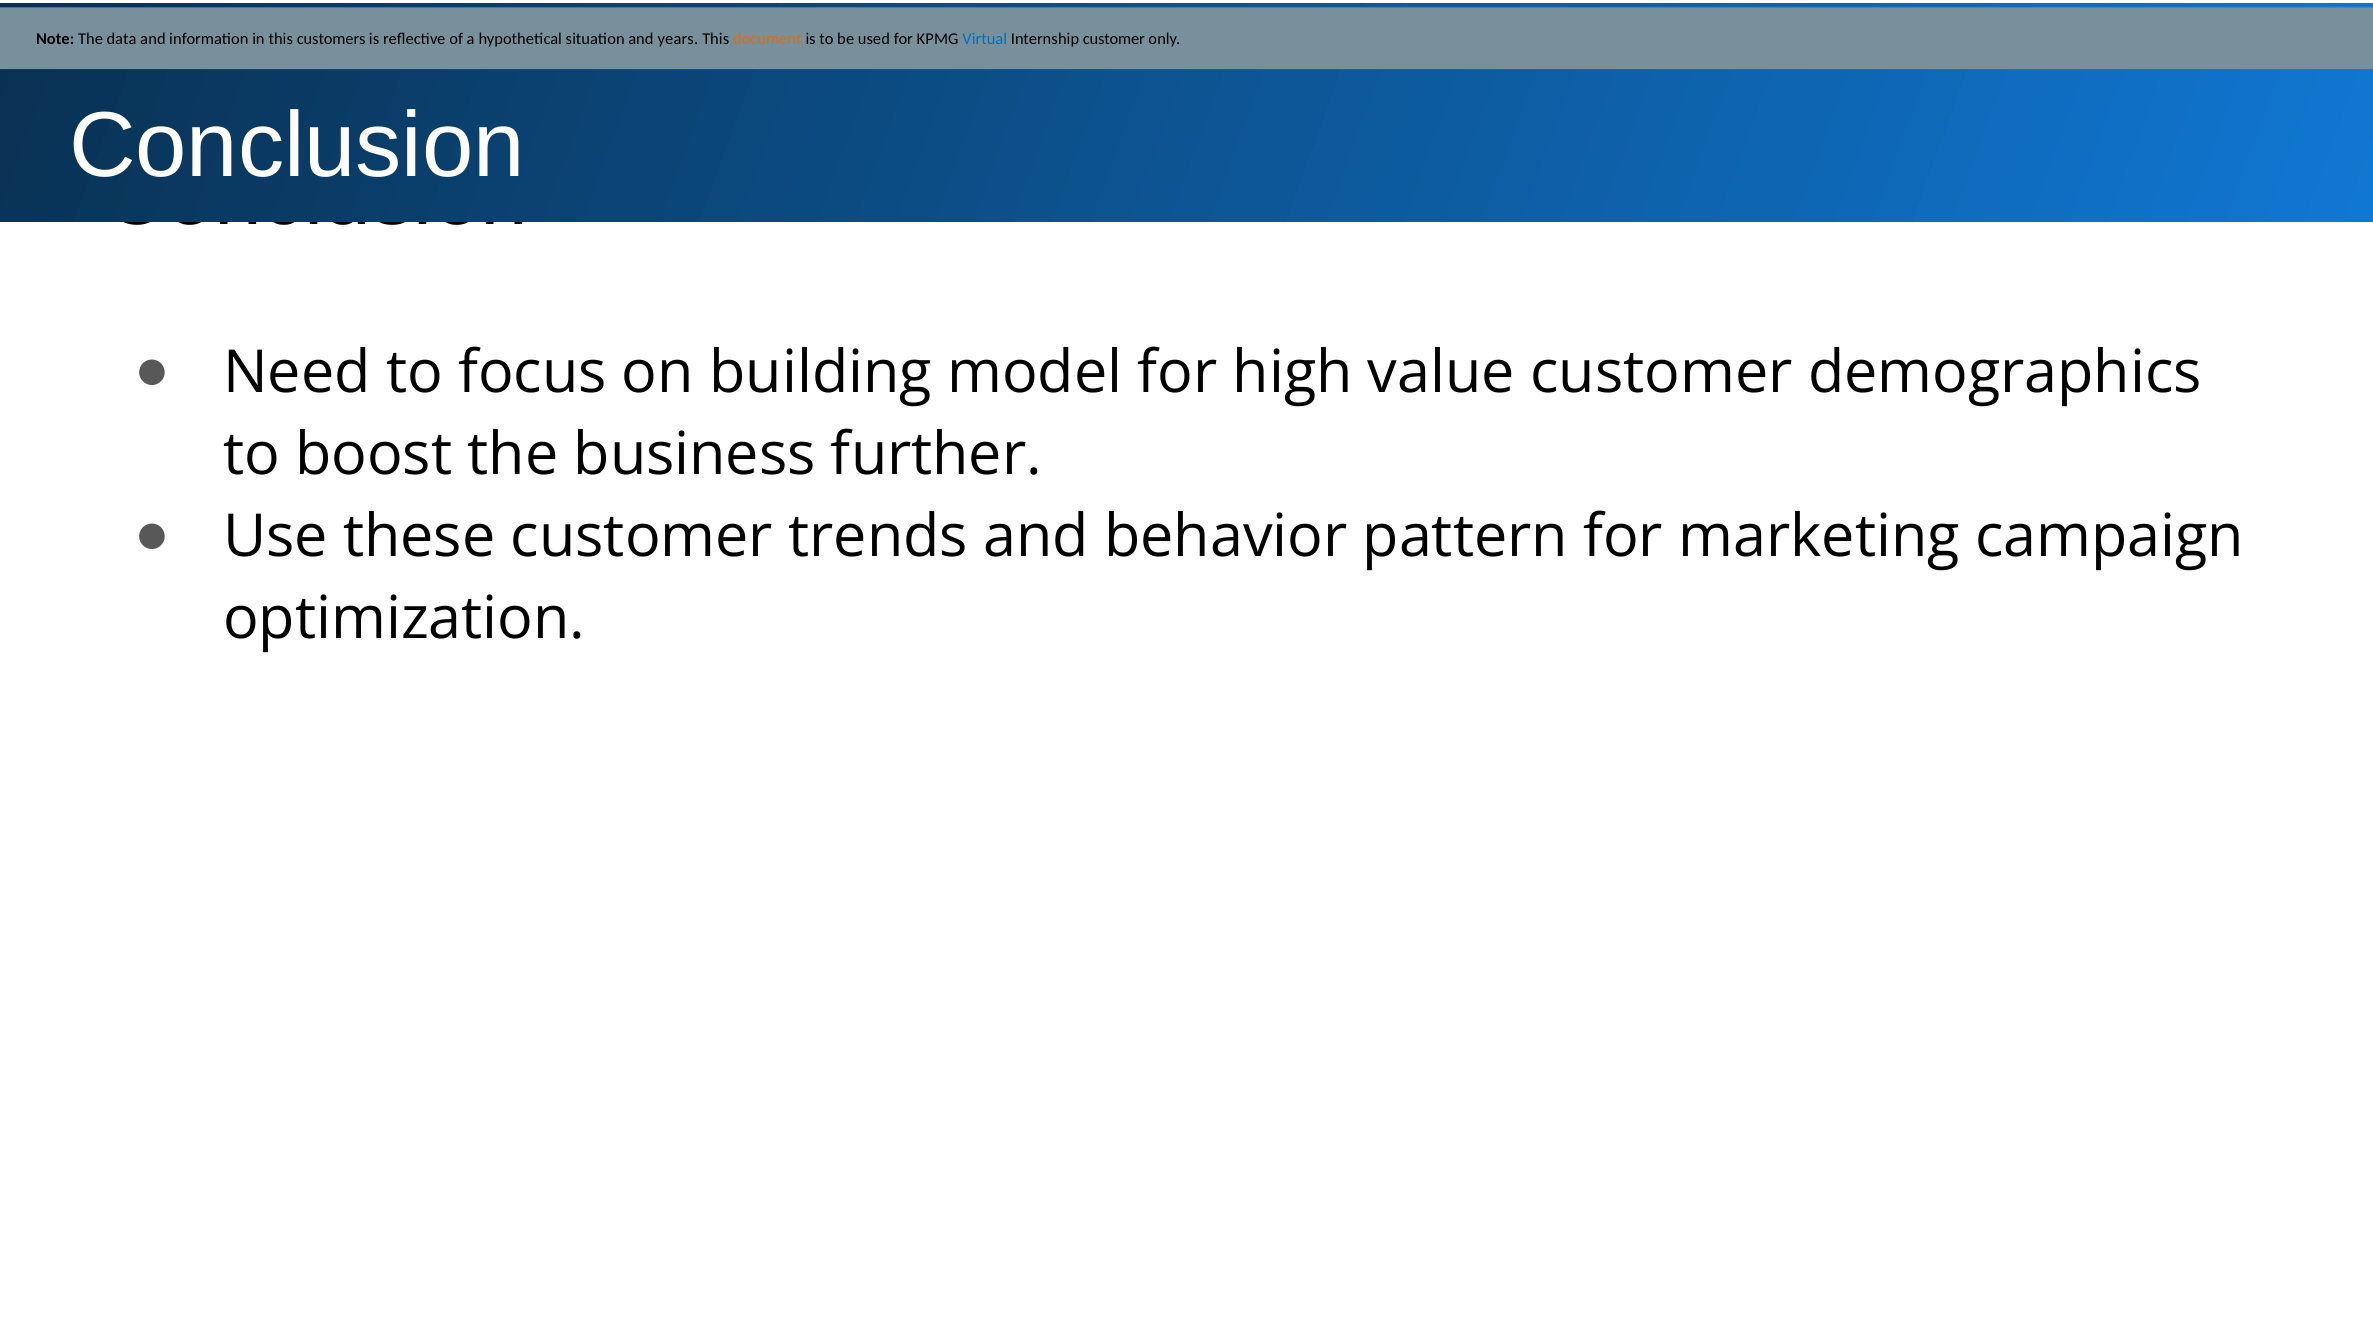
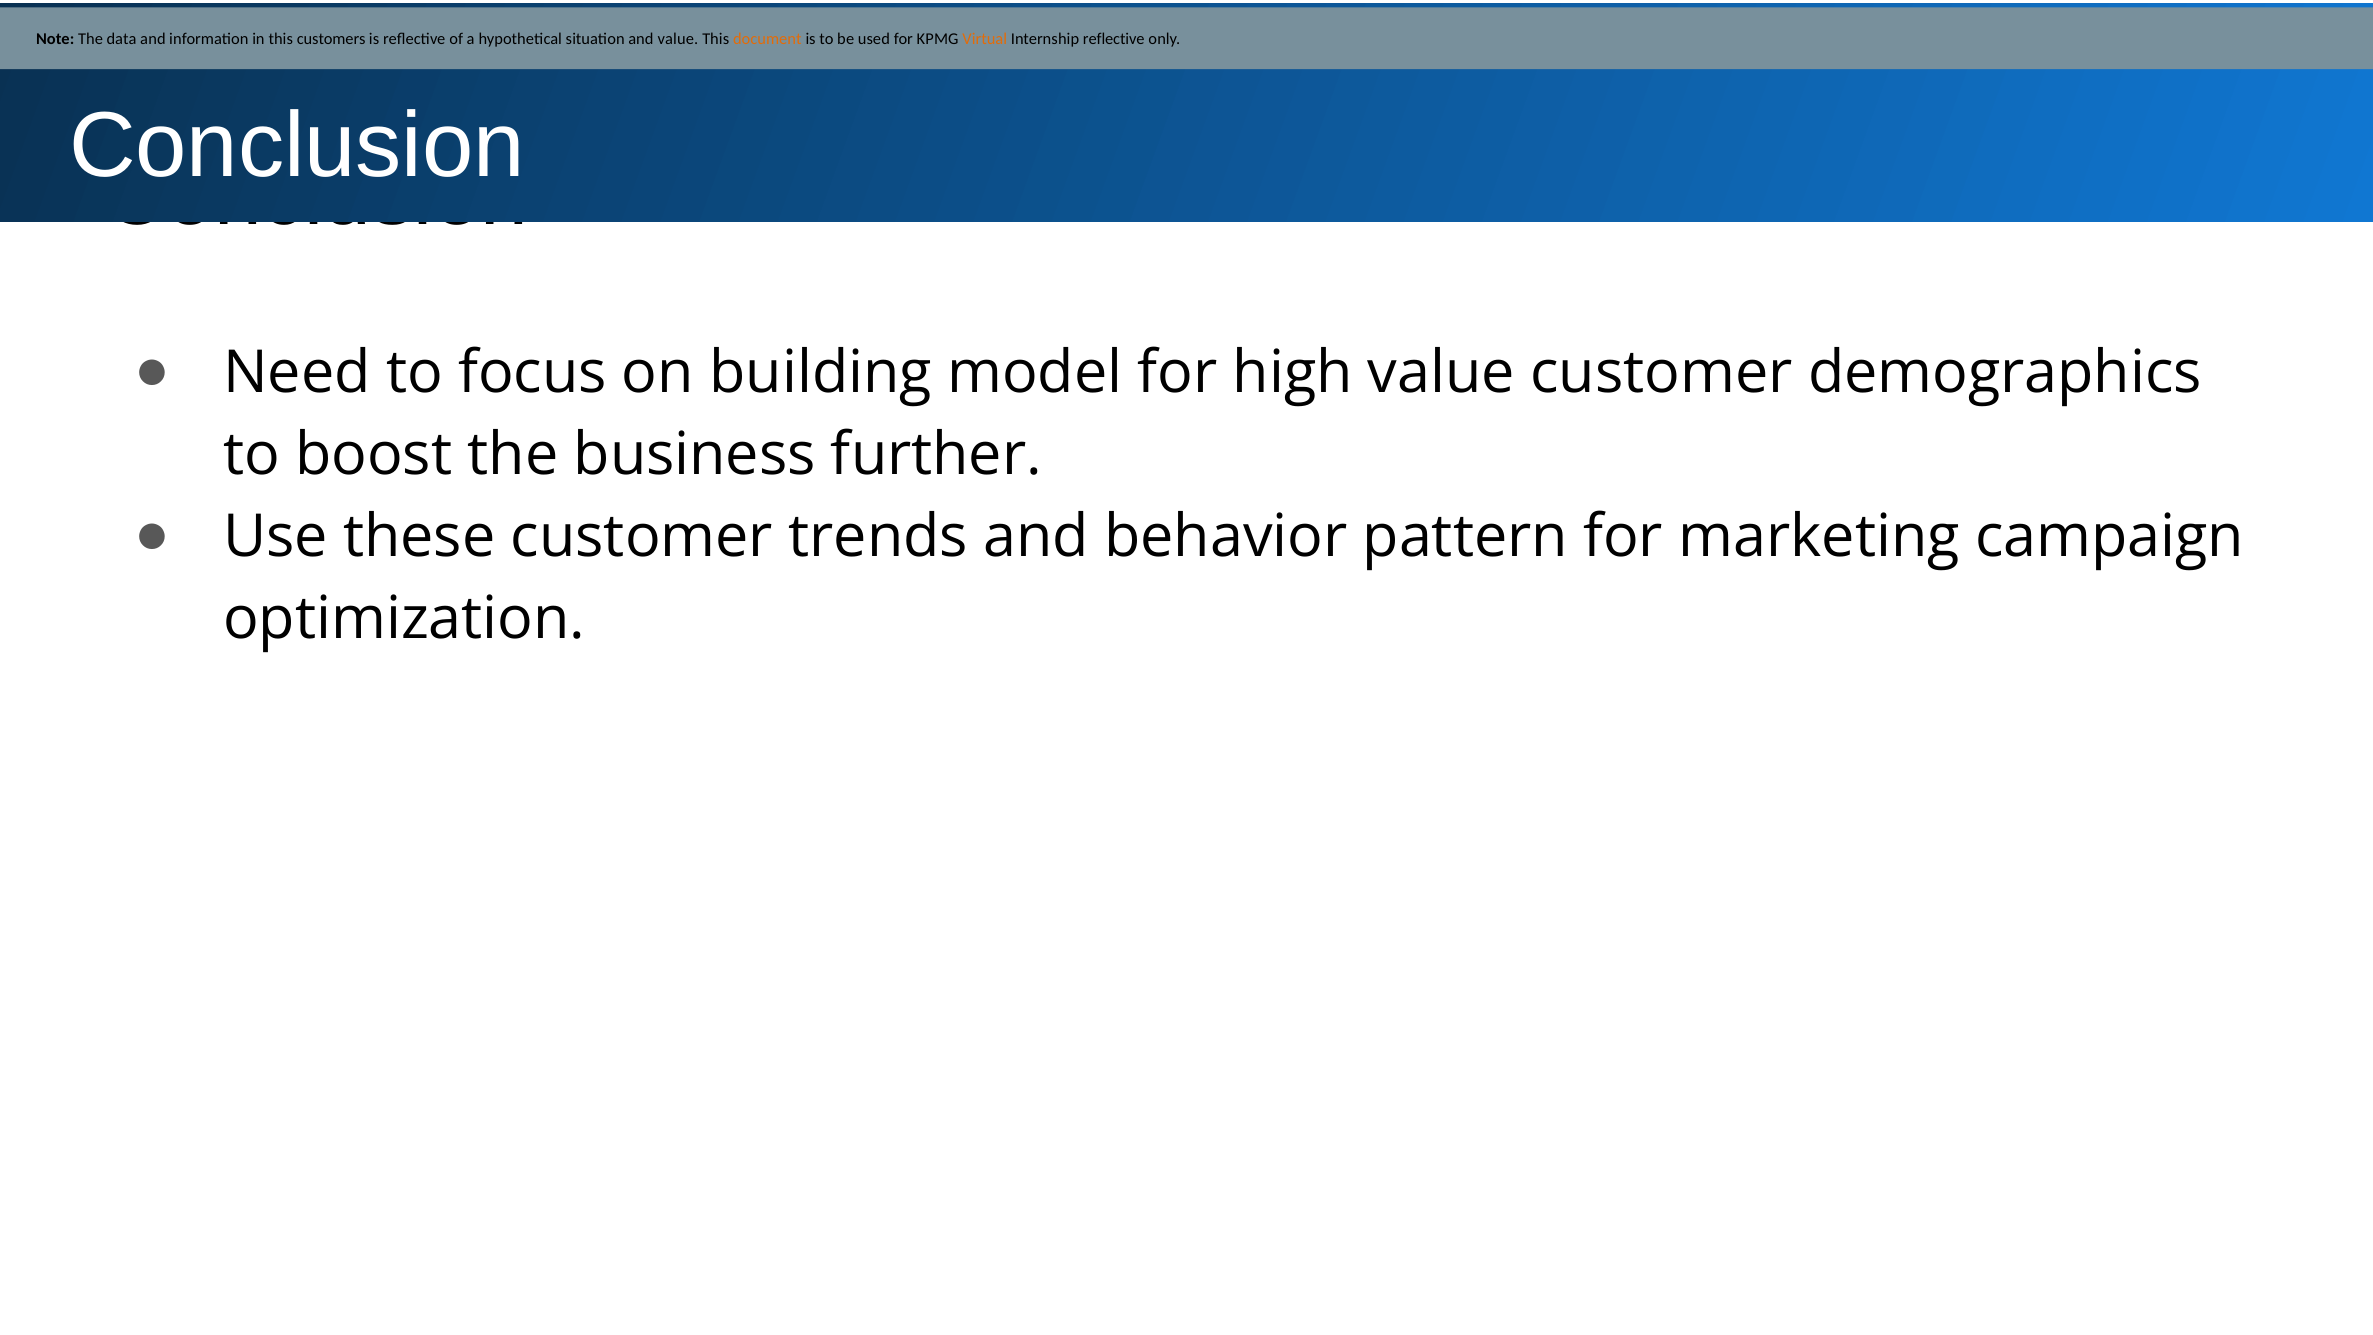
and years: years -> value
Virtual colour: blue -> orange
Internship customer: customer -> reflective
